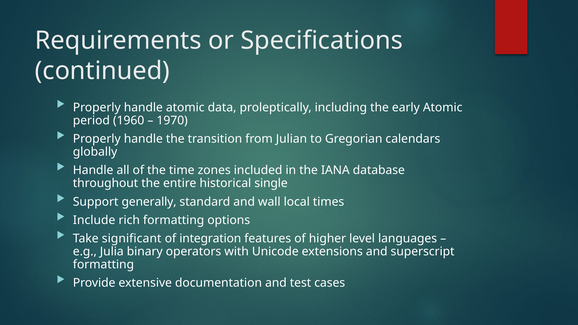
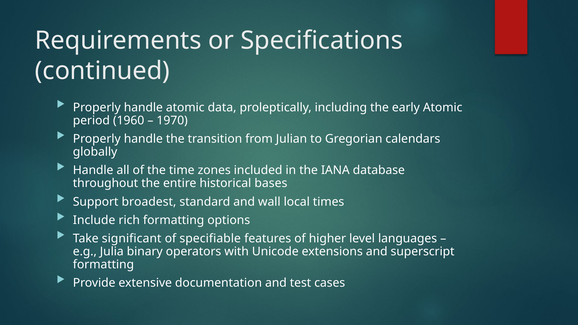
single: single -> bases
generally: generally -> broadest
integration: integration -> specifiable
